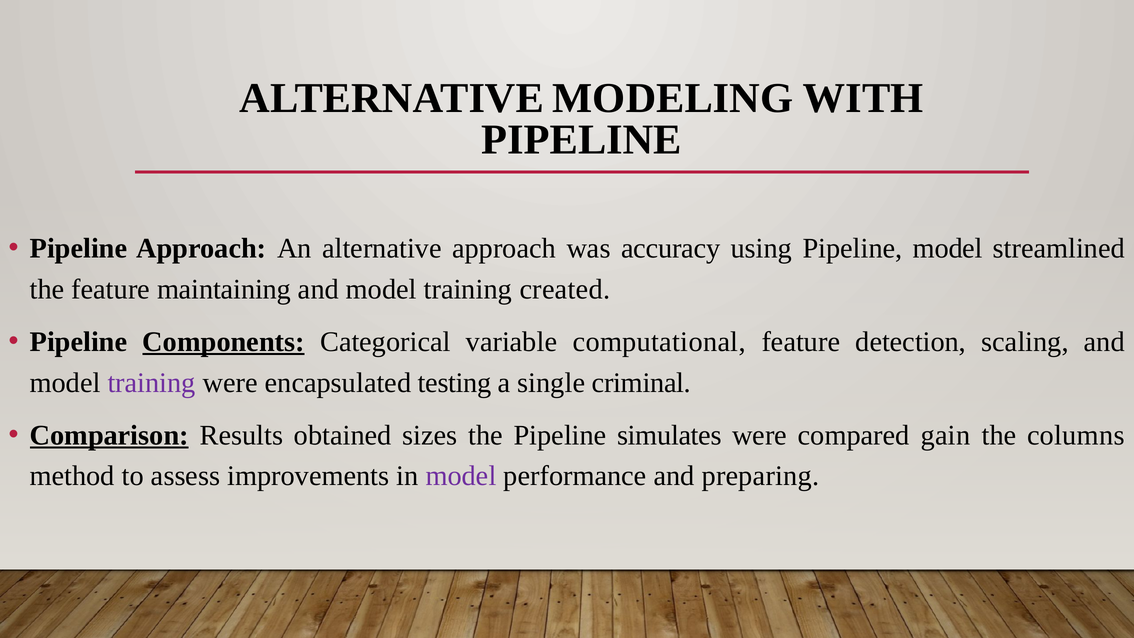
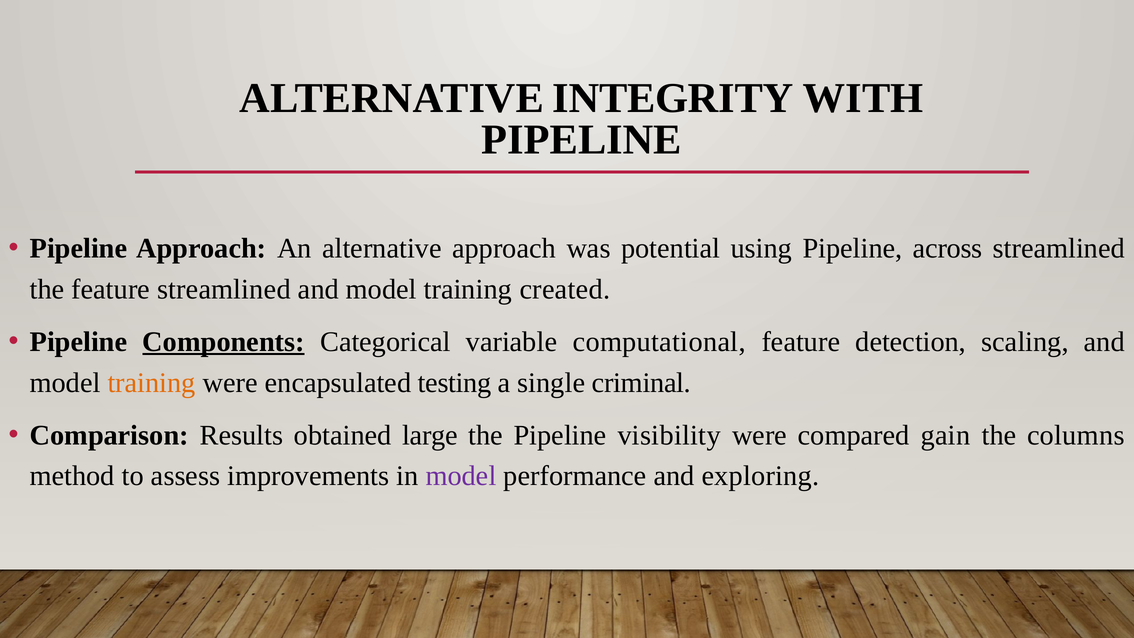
MODELING: MODELING -> INTEGRITY
accuracy: accuracy -> potential
Pipeline model: model -> across
feature maintaining: maintaining -> streamlined
training at (152, 383) colour: purple -> orange
Comparison underline: present -> none
sizes: sizes -> large
simulates: simulates -> visibility
preparing: preparing -> exploring
